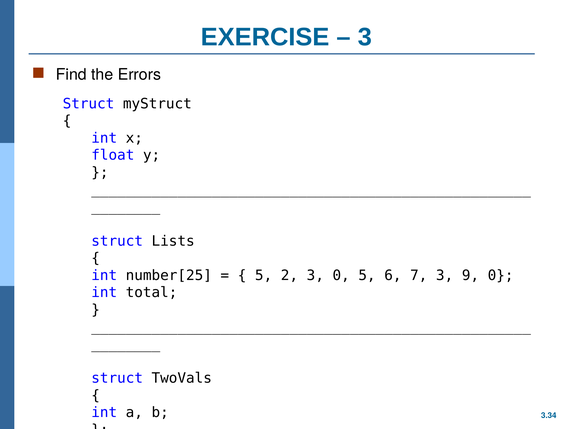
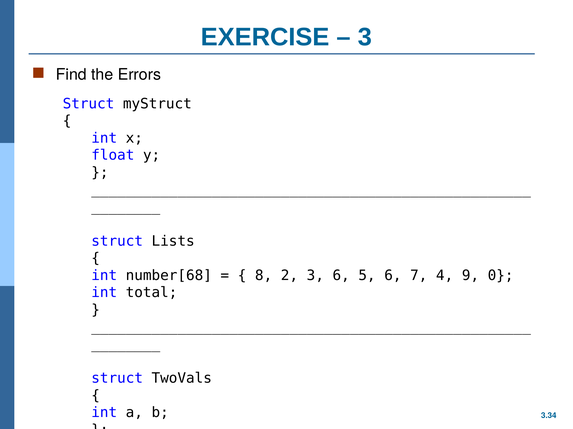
number[25: number[25 -> number[68
5 at (264, 276): 5 -> 8
3 0: 0 -> 6
7 3: 3 -> 4
